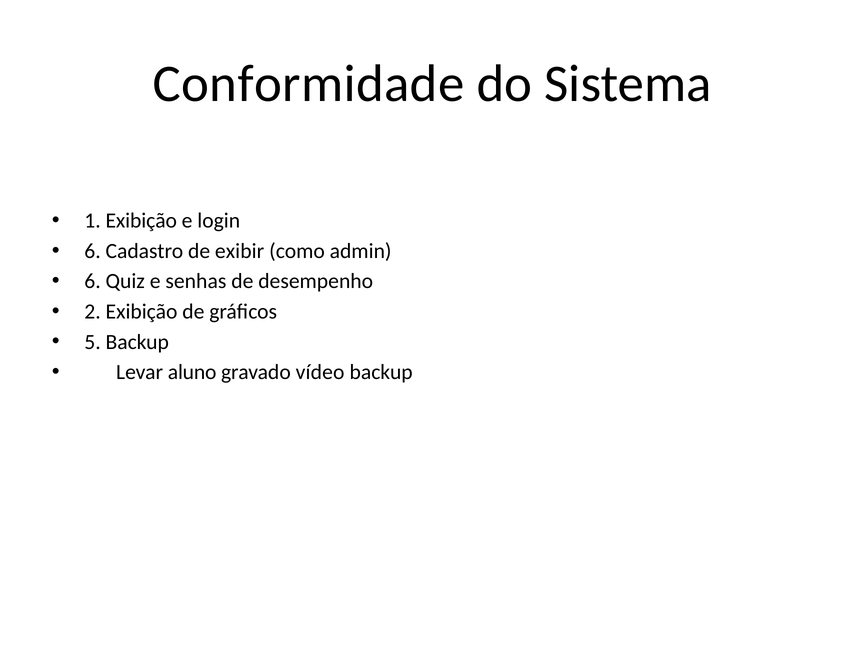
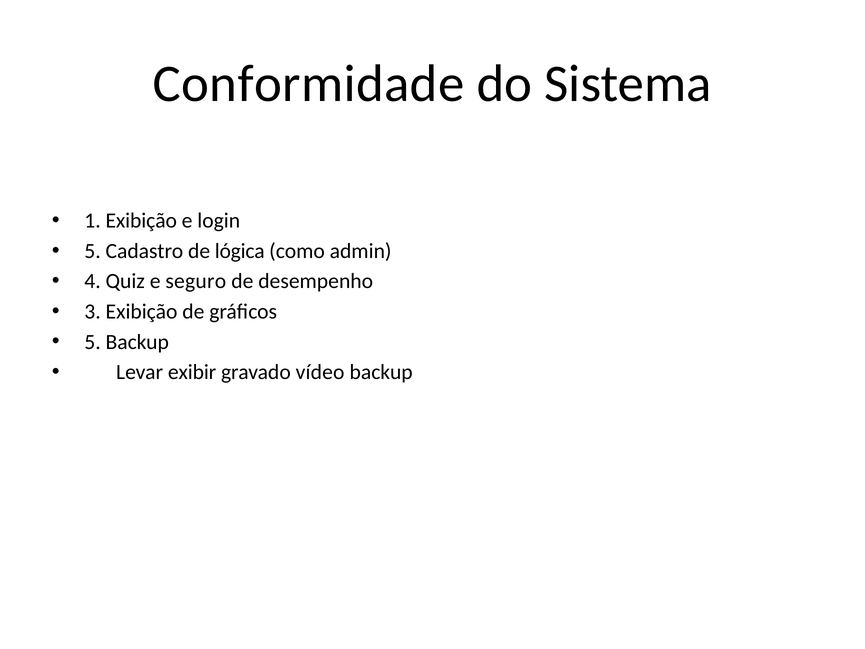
6 at (93, 251): 6 -> 5
exibir: exibir -> lógica
6 at (93, 281): 6 -> 4
senhas: senhas -> seguro
2: 2 -> 3
aluno: aluno -> exibir
